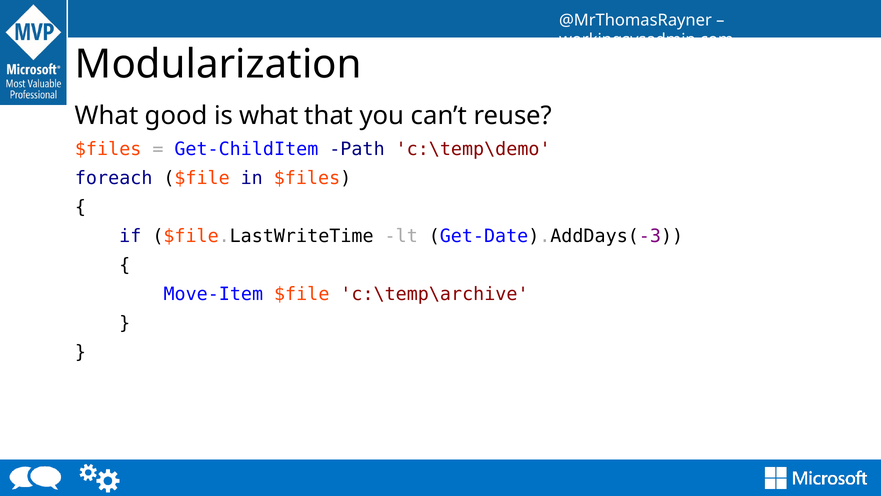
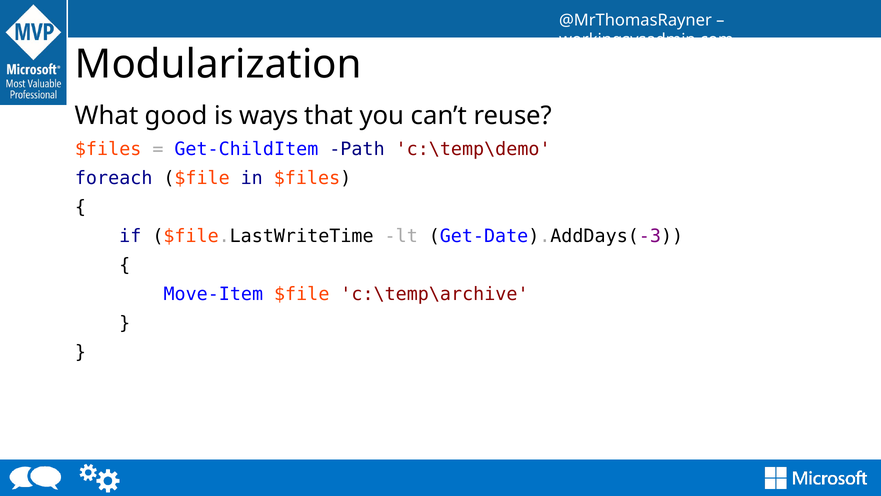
is what: what -> ways
